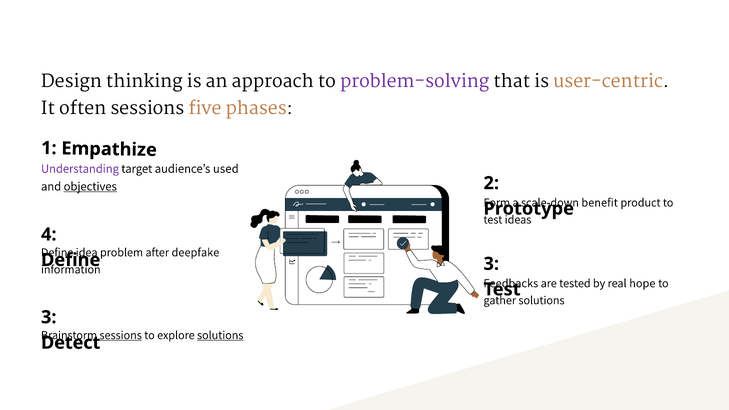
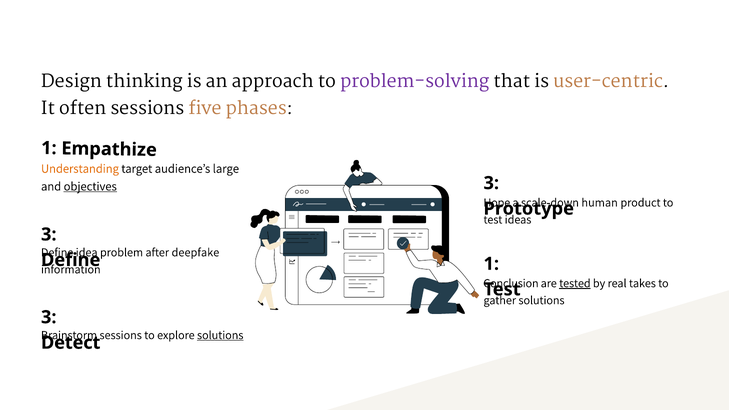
Understanding colour: purple -> orange
used: used -> large
2 at (491, 183): 2 -> 3
Form: Form -> Hope
benefit: benefit -> human
4 at (49, 235): 4 -> 3
3 at (491, 264): 3 -> 1
Feedbacks: Feedbacks -> Conclusion
tested underline: none -> present
hope: hope -> takes
sessions at (121, 335) underline: present -> none
